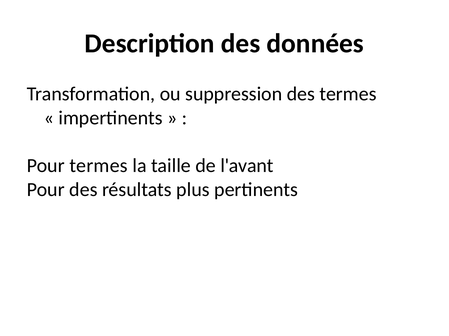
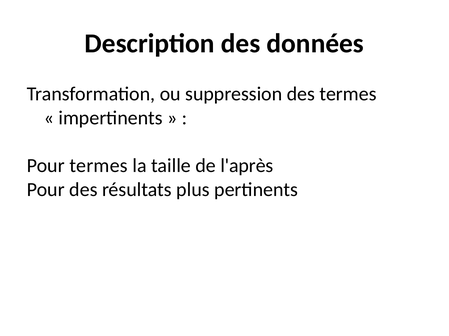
l'avant: l'avant -> l'après
